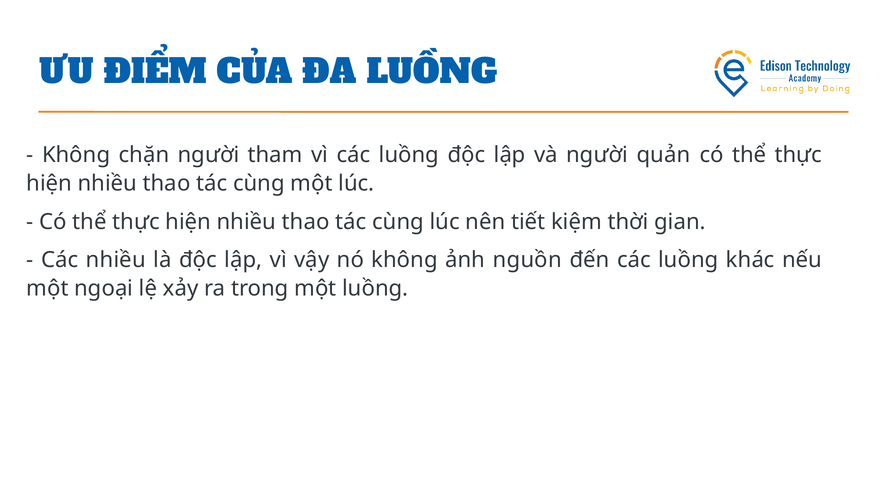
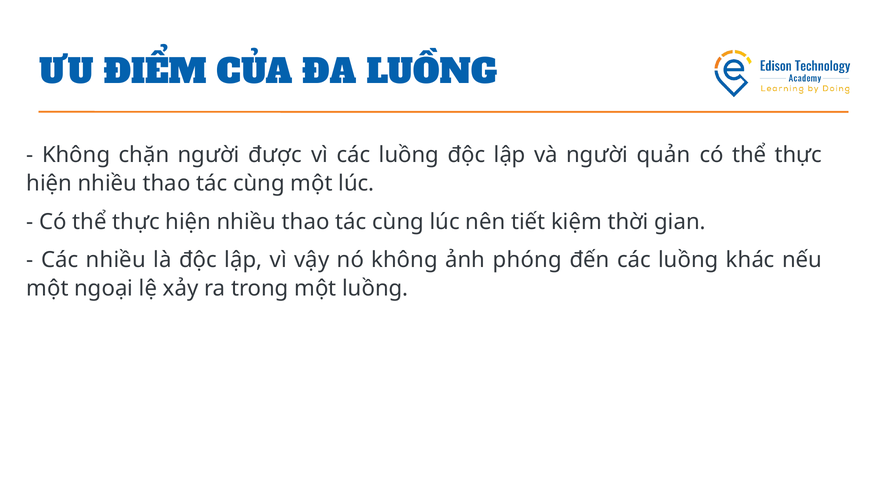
tham: tham -> được
nguồn: nguồn -> phóng
